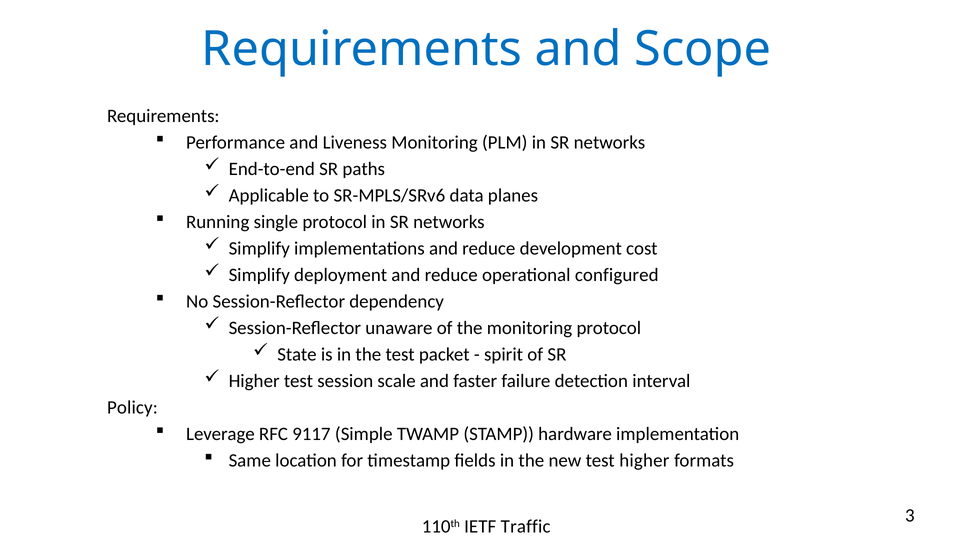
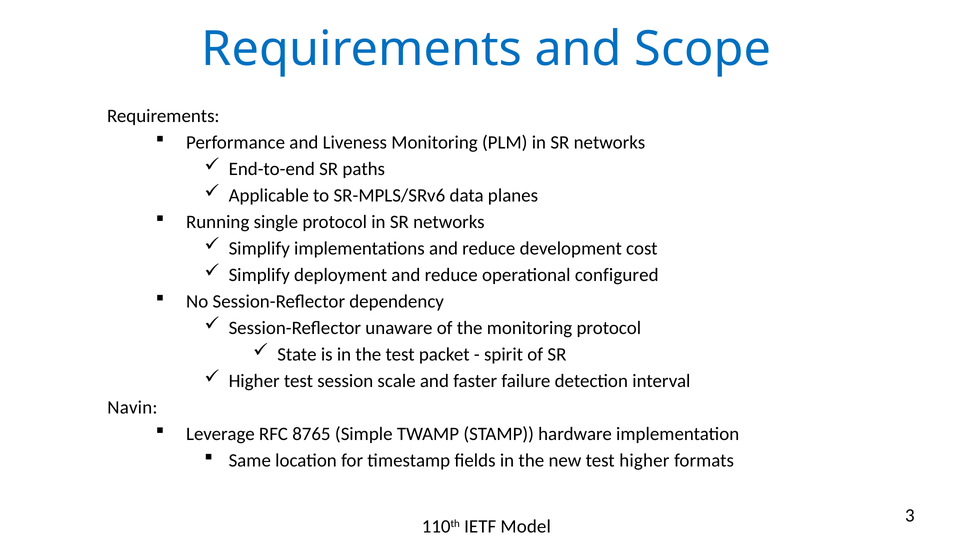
Policy: Policy -> Navin
9117: 9117 -> 8765
Traffic: Traffic -> Model
